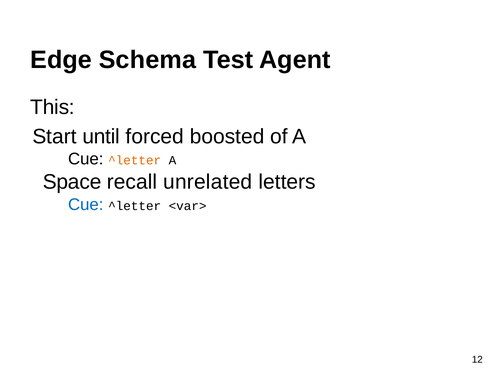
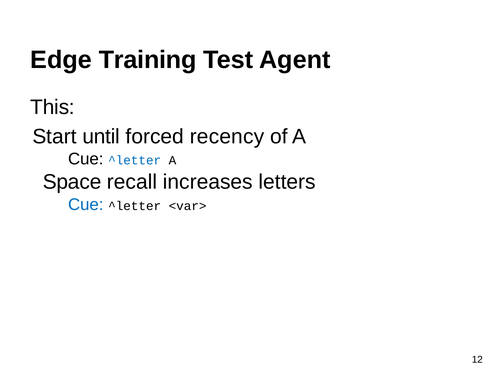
Schema: Schema -> Training
boosted: boosted -> recency
^letter at (135, 160) colour: orange -> blue
unrelated: unrelated -> increases
